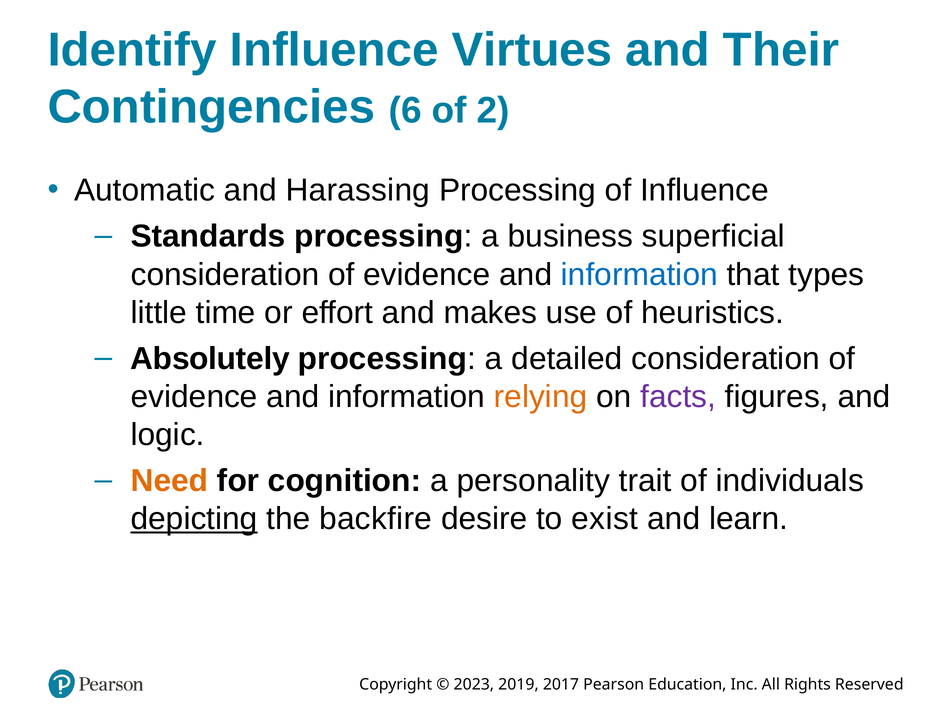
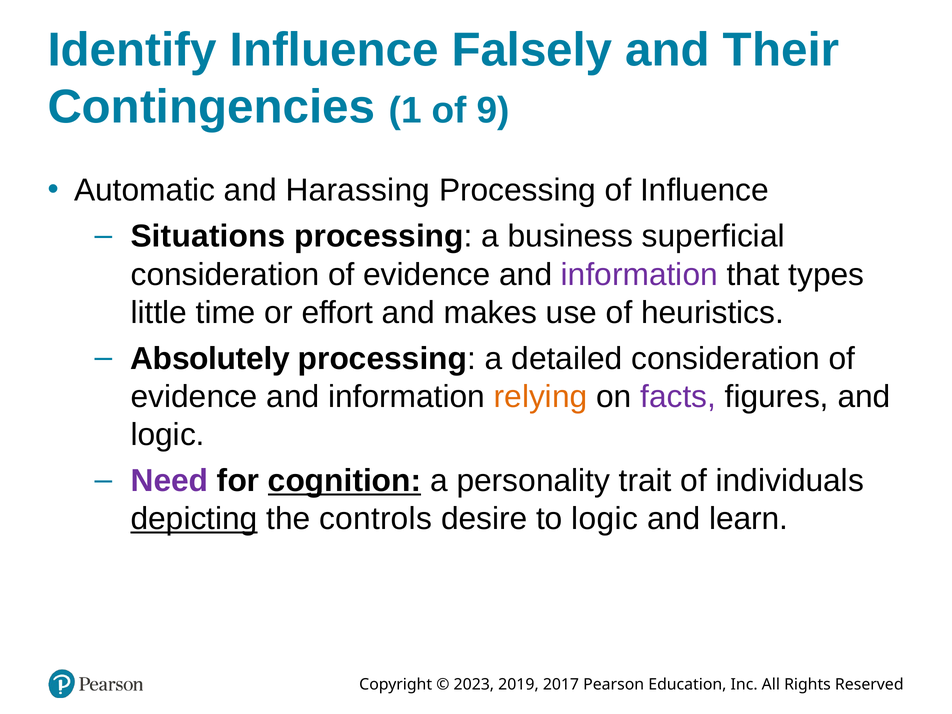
Virtues: Virtues -> Falsely
6: 6 -> 1
2: 2 -> 9
Standards: Standards -> Situations
information at (639, 275) colour: blue -> purple
Need colour: orange -> purple
cognition underline: none -> present
backfire: backfire -> controls
to exist: exist -> logic
